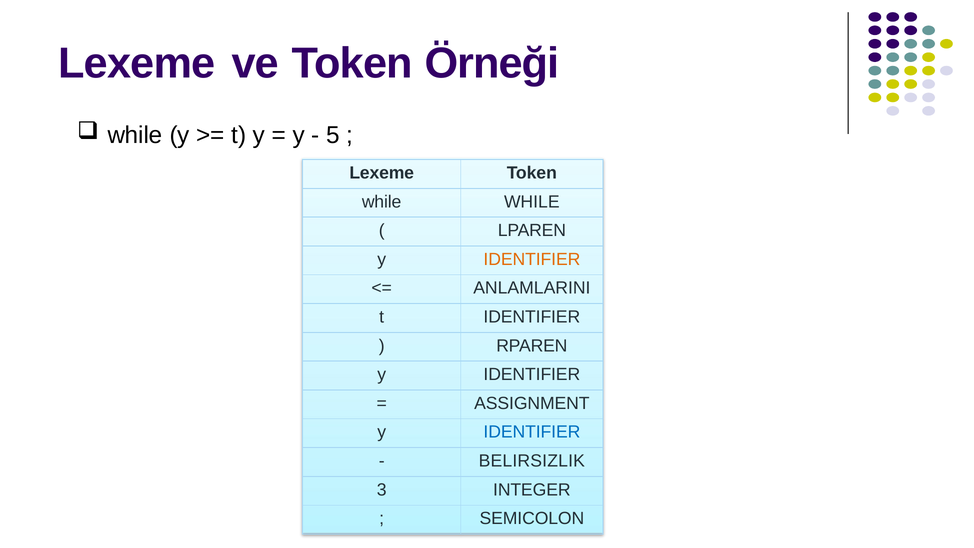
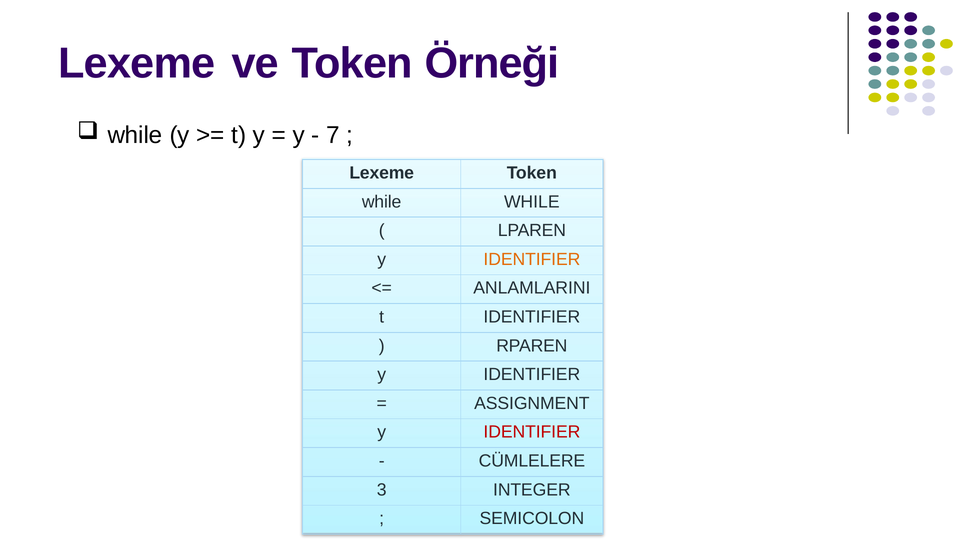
5: 5 -> 7
IDENTIFIER at (532, 432) colour: blue -> red
BELIRSIZLIK: BELIRSIZLIK -> CÜMLELERE
